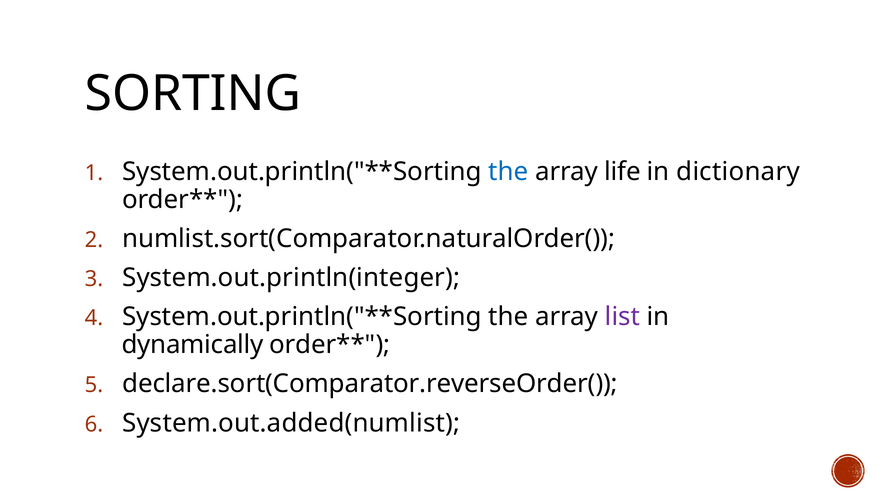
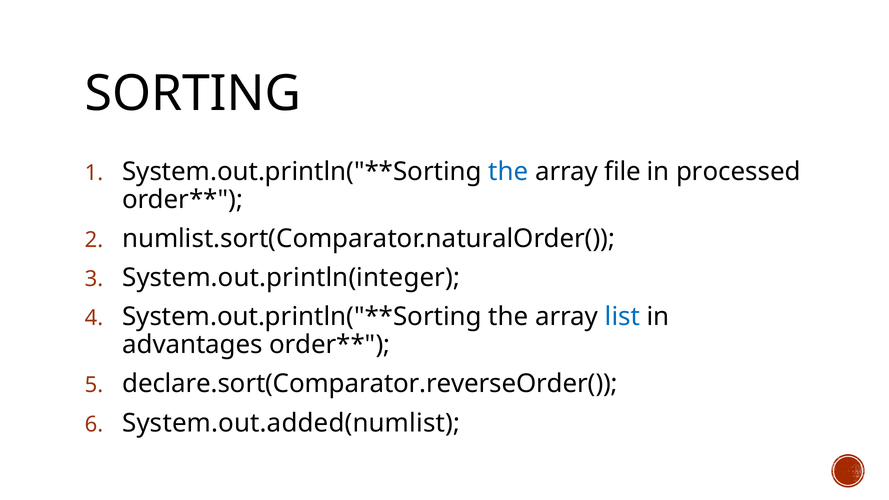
life: life -> file
dictionary: dictionary -> processed
list colour: purple -> blue
dynamically: dynamically -> advantages
